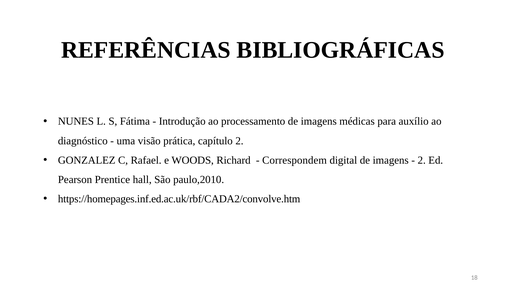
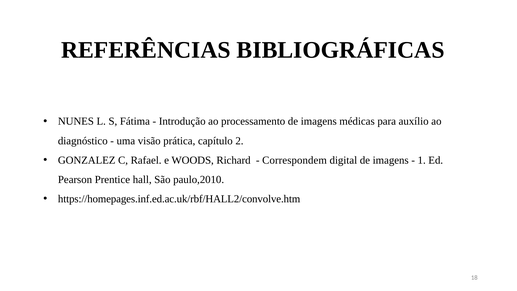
2 at (422, 160): 2 -> 1
https://homepages.inf.ed.ac.uk/rbf/CADA2/convolve.htm: https://homepages.inf.ed.ac.uk/rbf/CADA2/convolve.htm -> https://homepages.inf.ed.ac.uk/rbf/HALL2/convolve.htm
